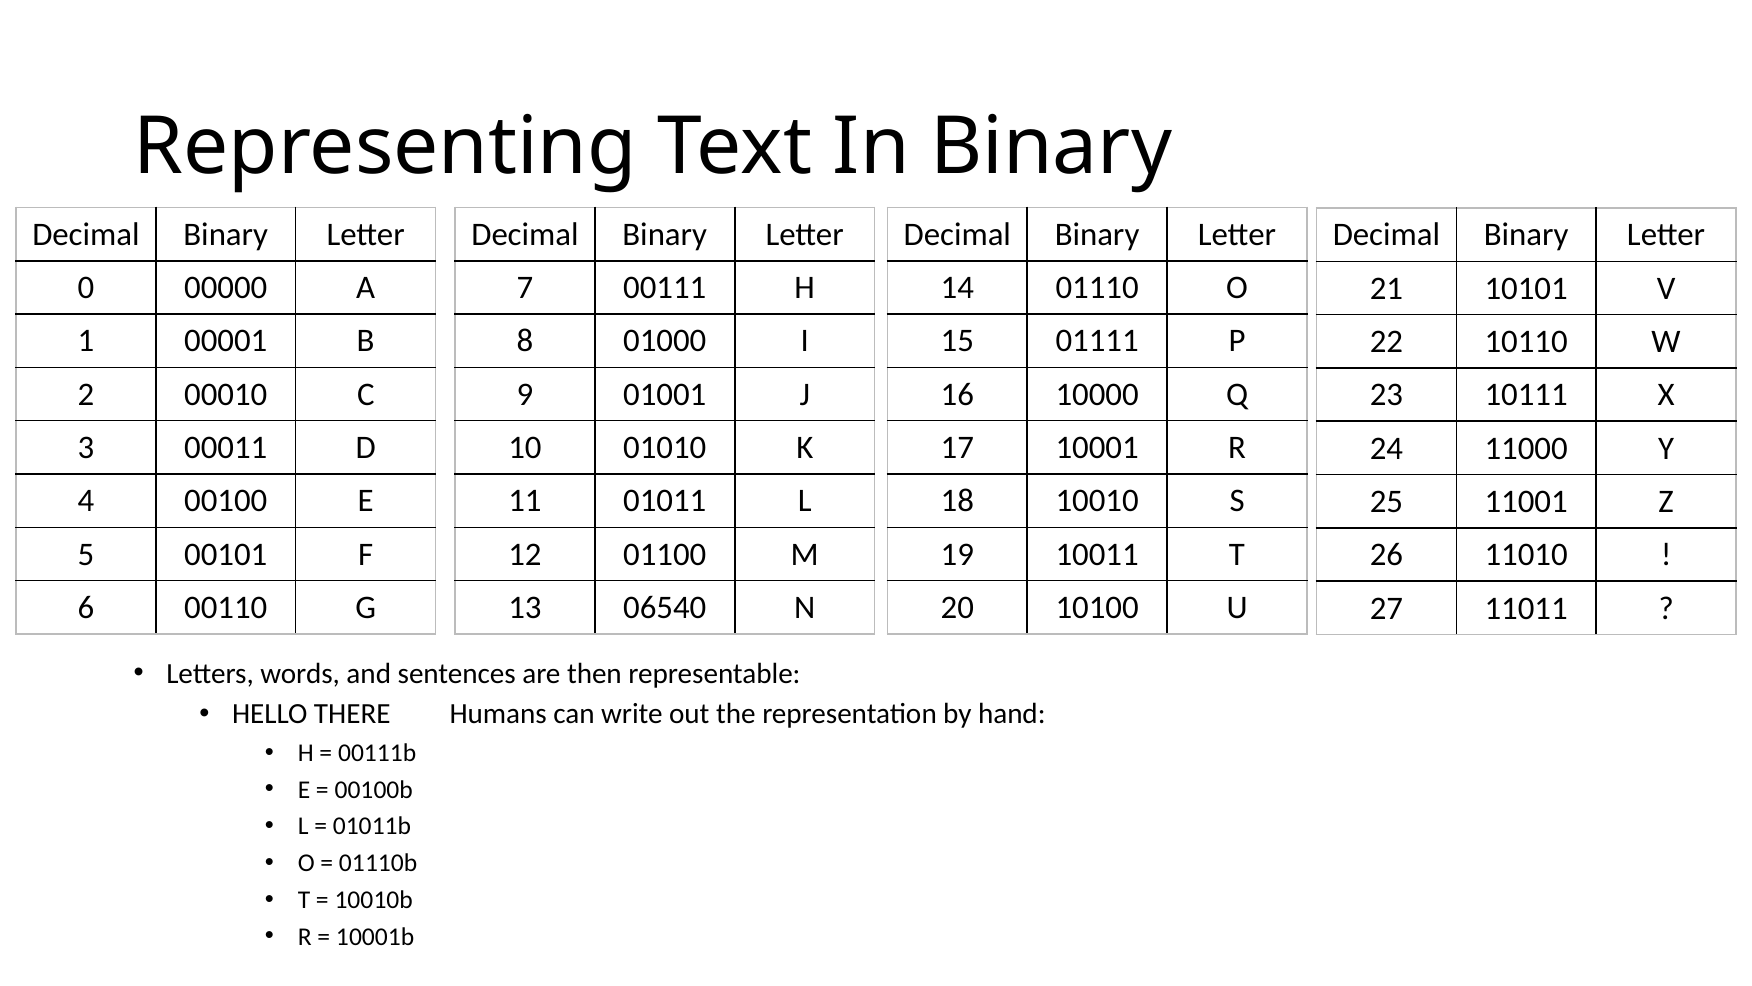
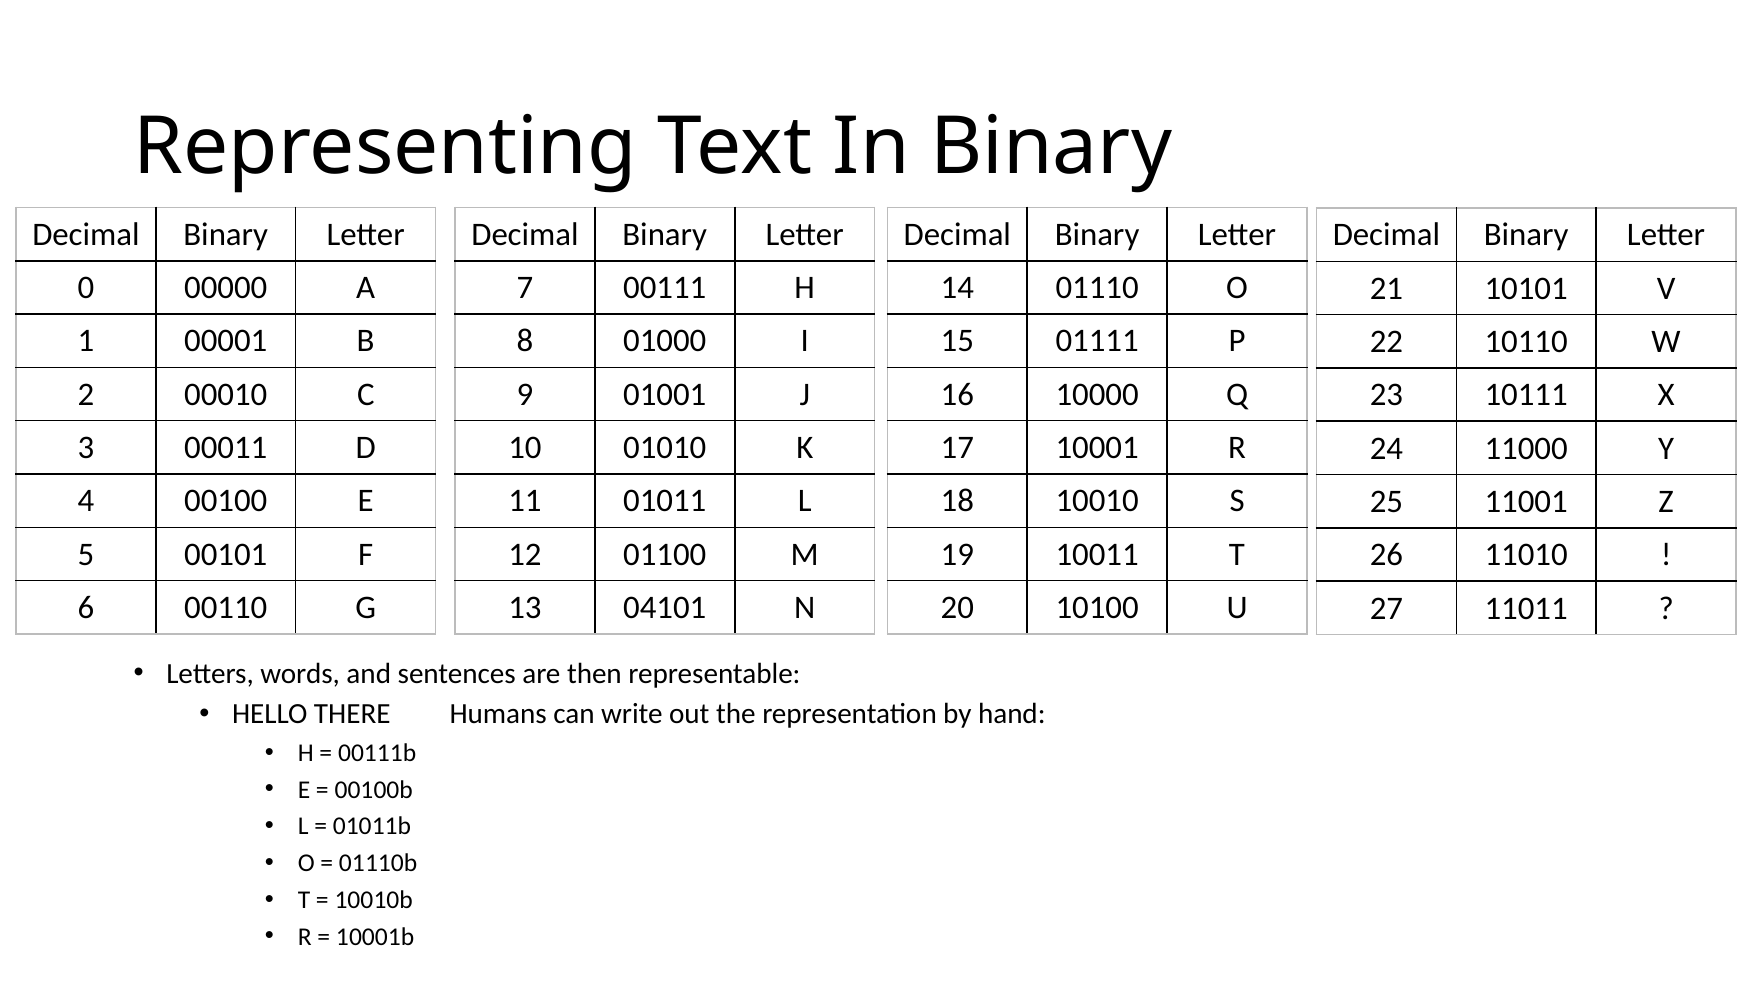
06540: 06540 -> 04101
